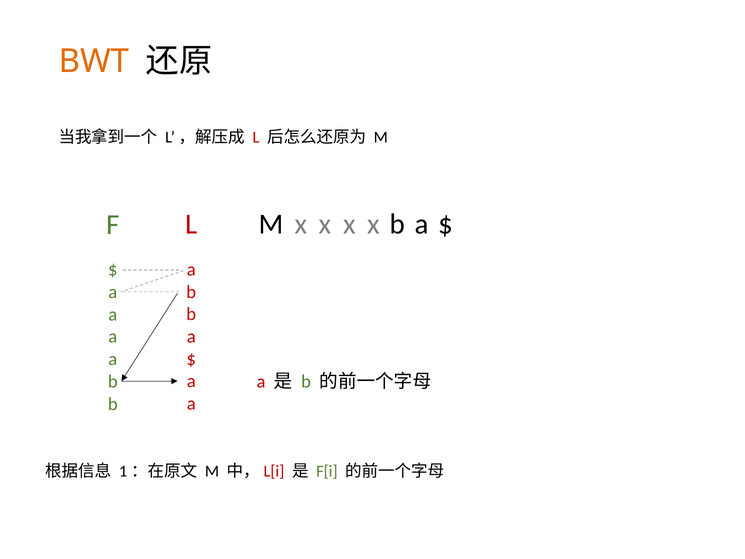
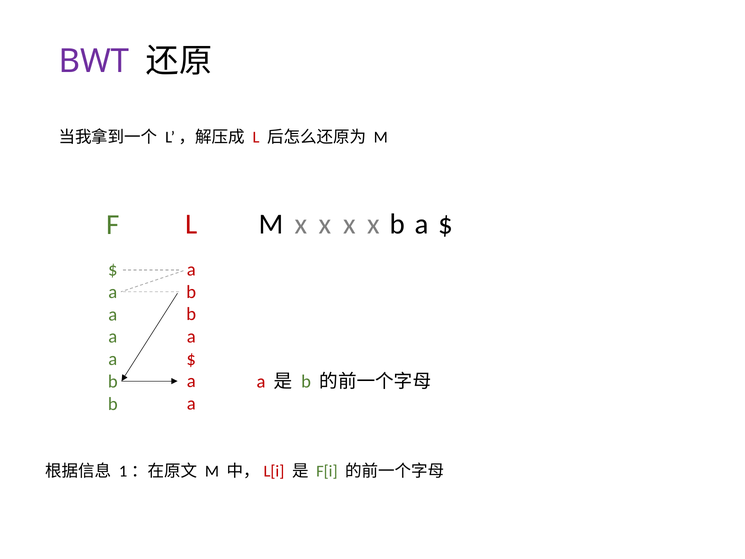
BWT colour: orange -> purple
